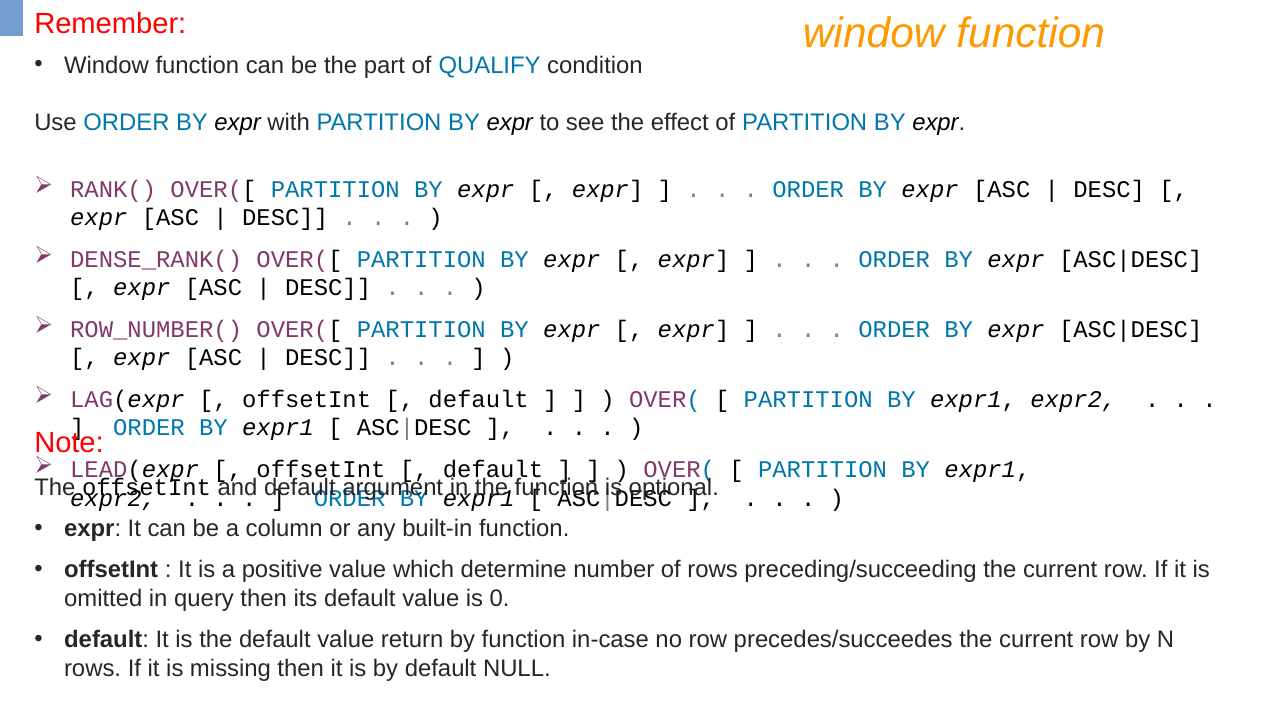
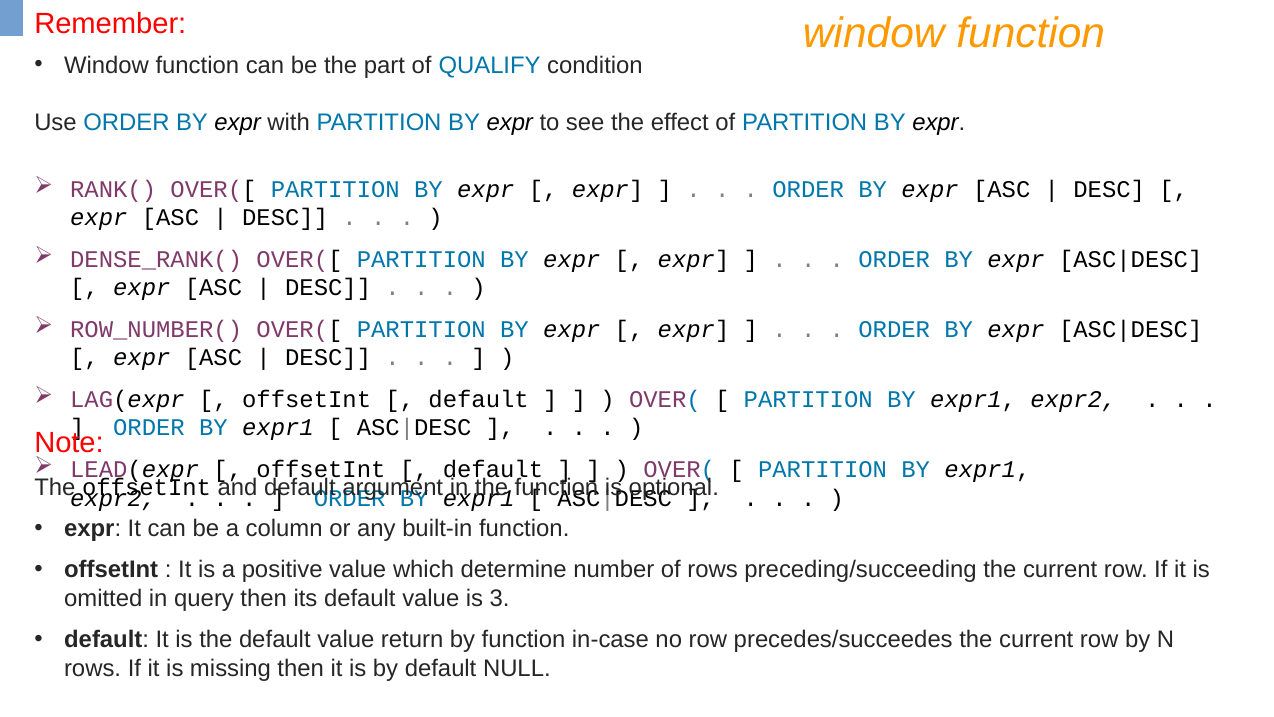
0: 0 -> 3
